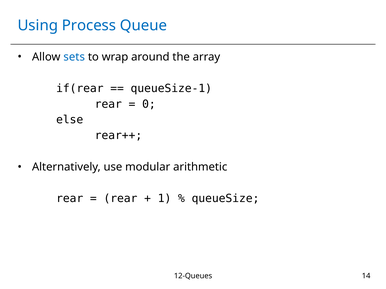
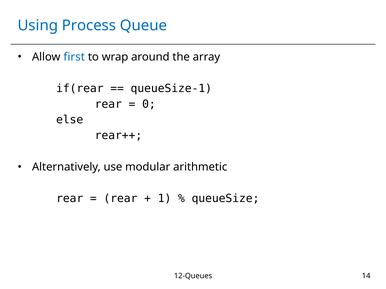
sets: sets -> first
